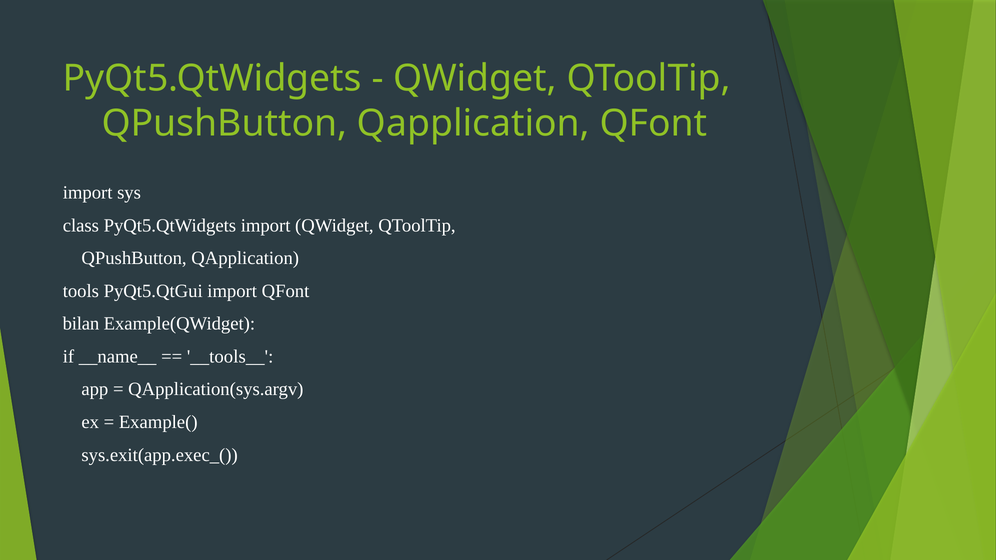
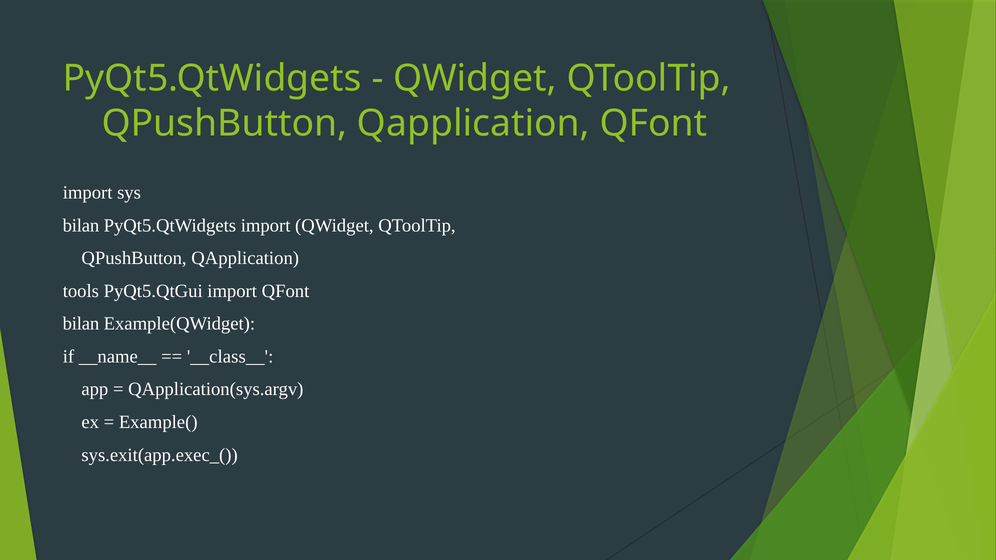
class at (81, 226): class -> bilan
__tools__: __tools__ -> __class__
